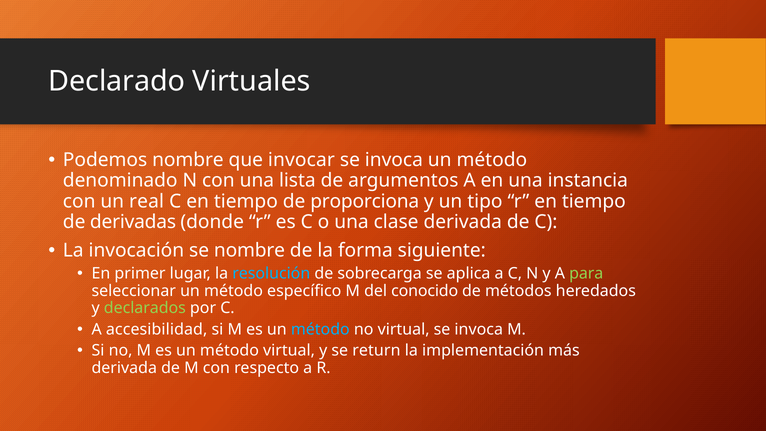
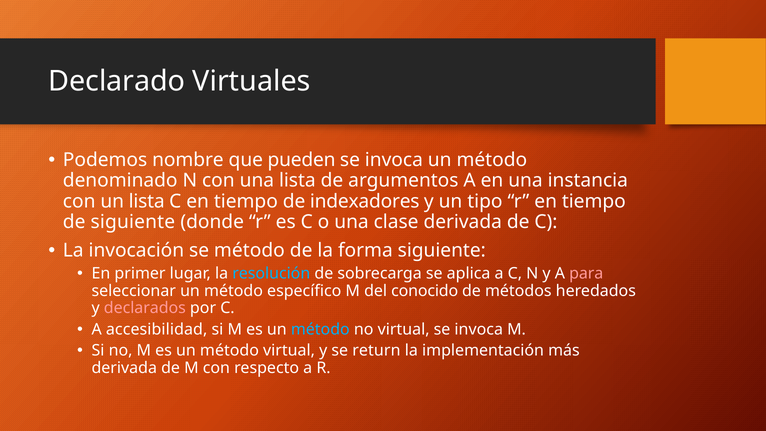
invocar: invocar -> pueden
un real: real -> lista
proporciona: proporciona -> indexadores
de derivadas: derivadas -> siguiente
se nombre: nombre -> método
para colour: light green -> pink
declarados colour: light green -> pink
